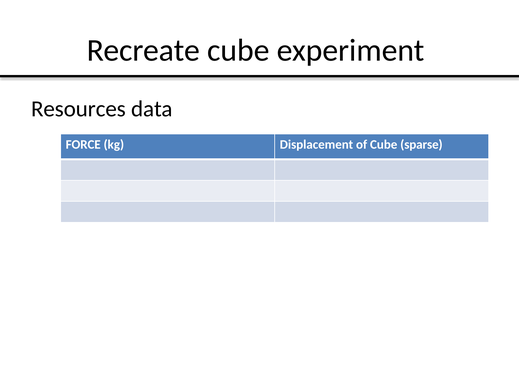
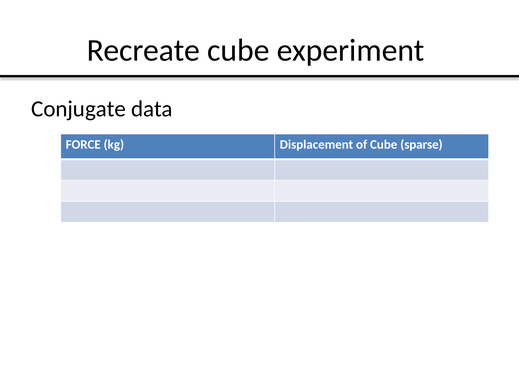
Resources: Resources -> Conjugate
